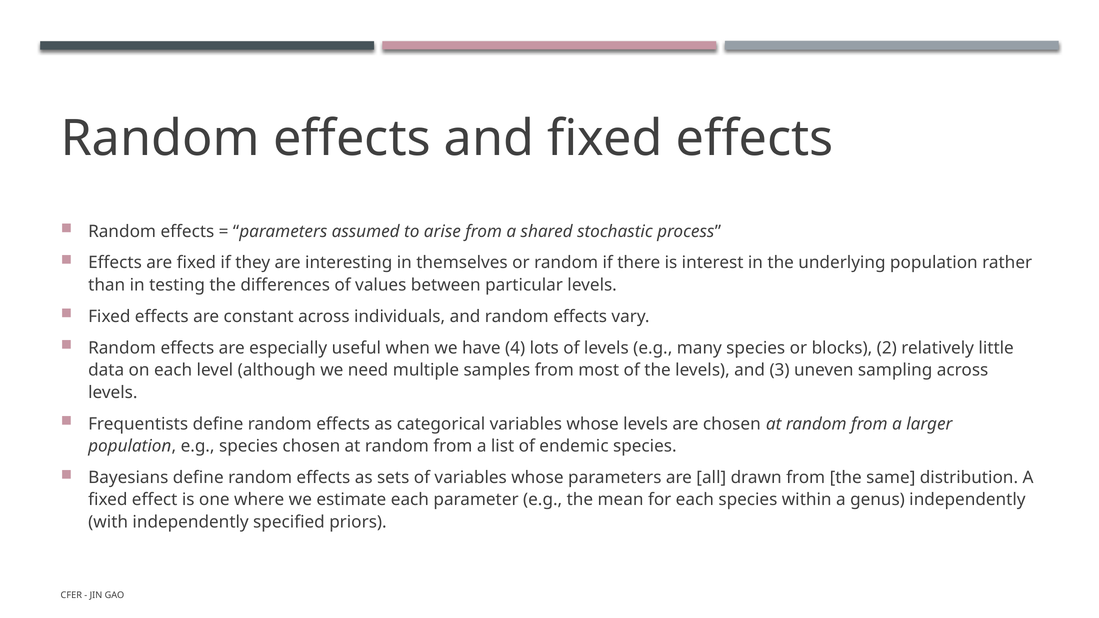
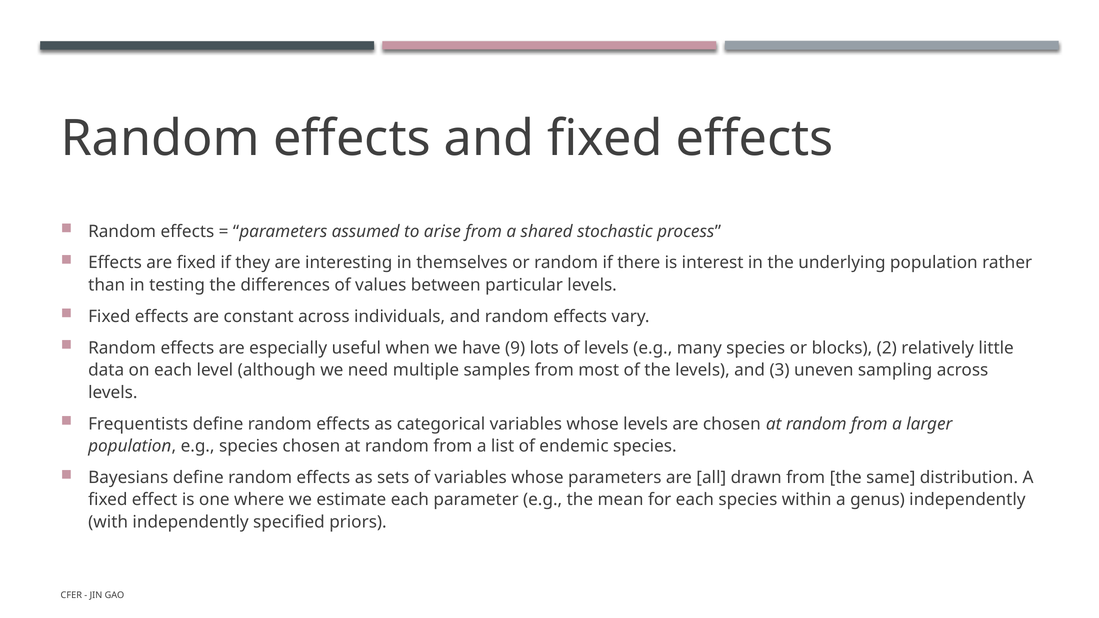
4: 4 -> 9
